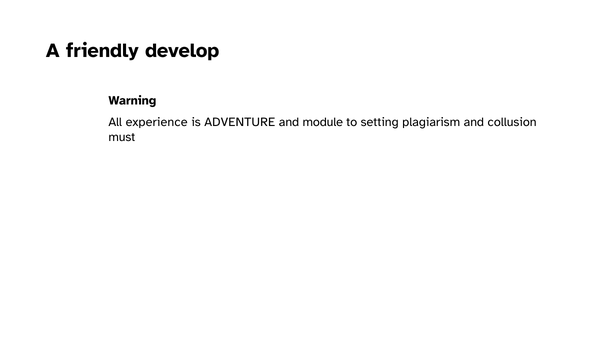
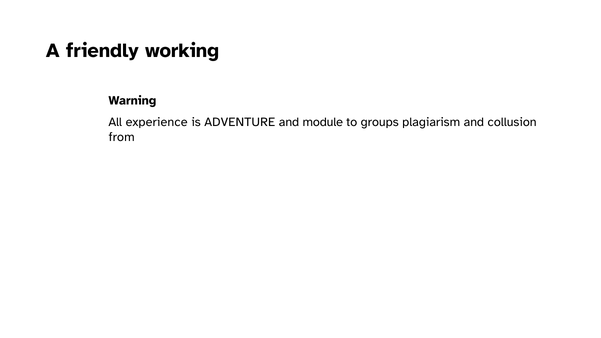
develop: develop -> working
setting: setting -> groups
must: must -> from
